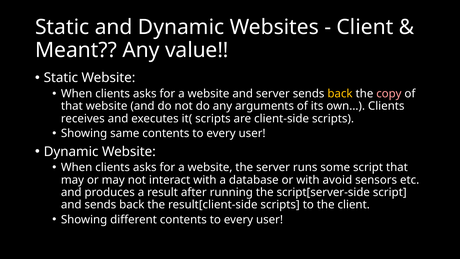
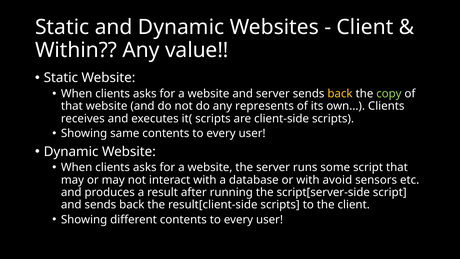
Meant: Meant -> Within
copy colour: pink -> light green
arguments: arguments -> represents
